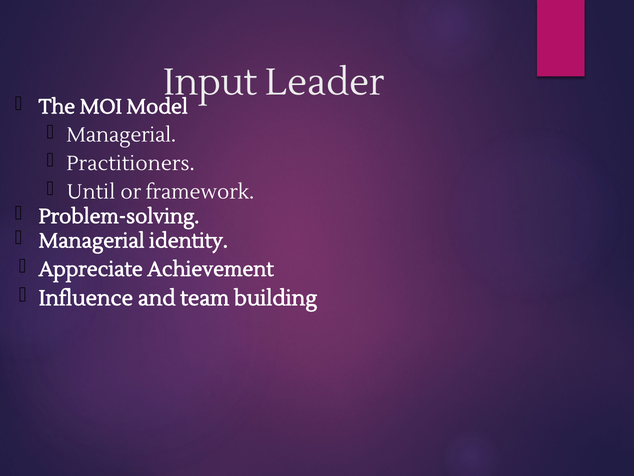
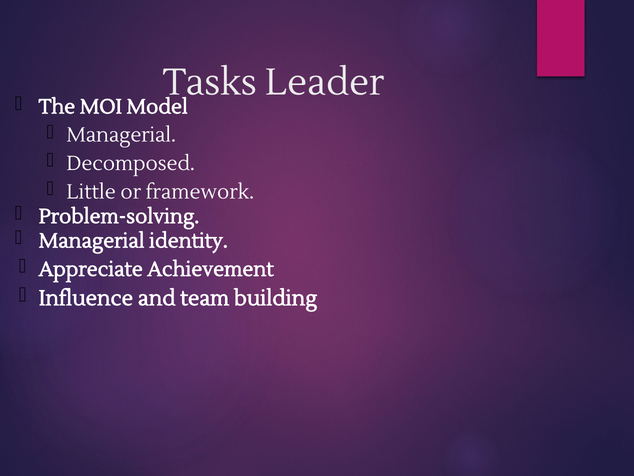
Input: Input -> Tasks
Practitioners: Practitioners -> Decomposed
Until: Until -> Little
